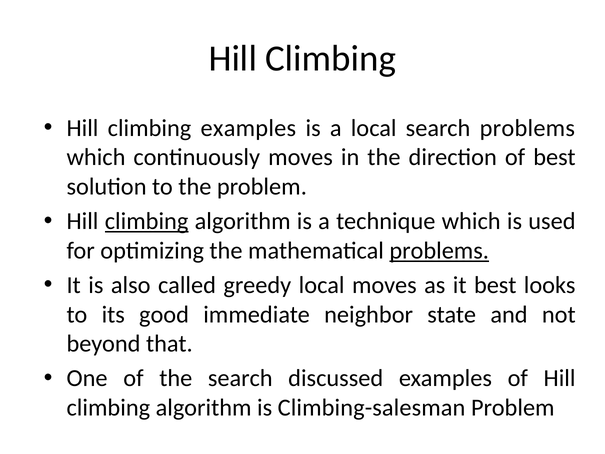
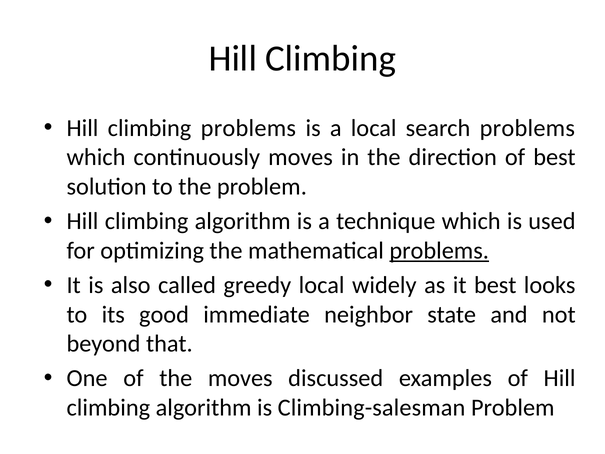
climbing examples: examples -> problems
climbing at (147, 221) underline: present -> none
local moves: moves -> widely
the search: search -> moves
